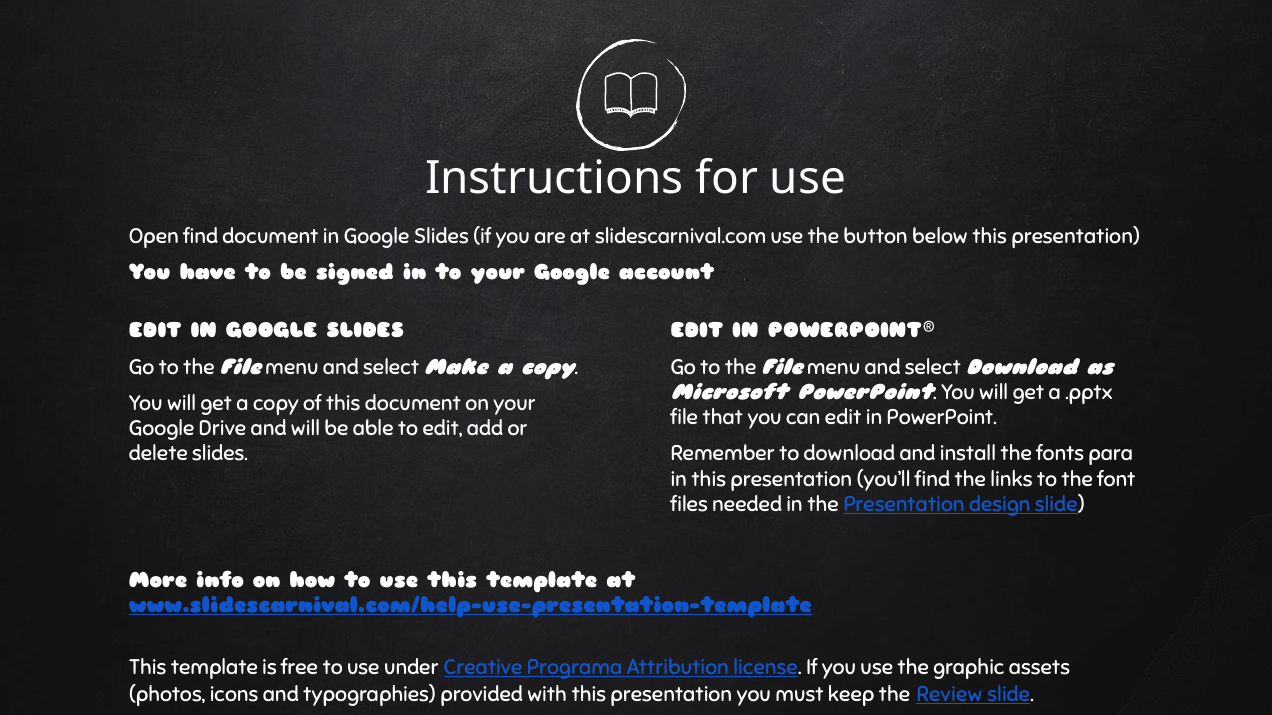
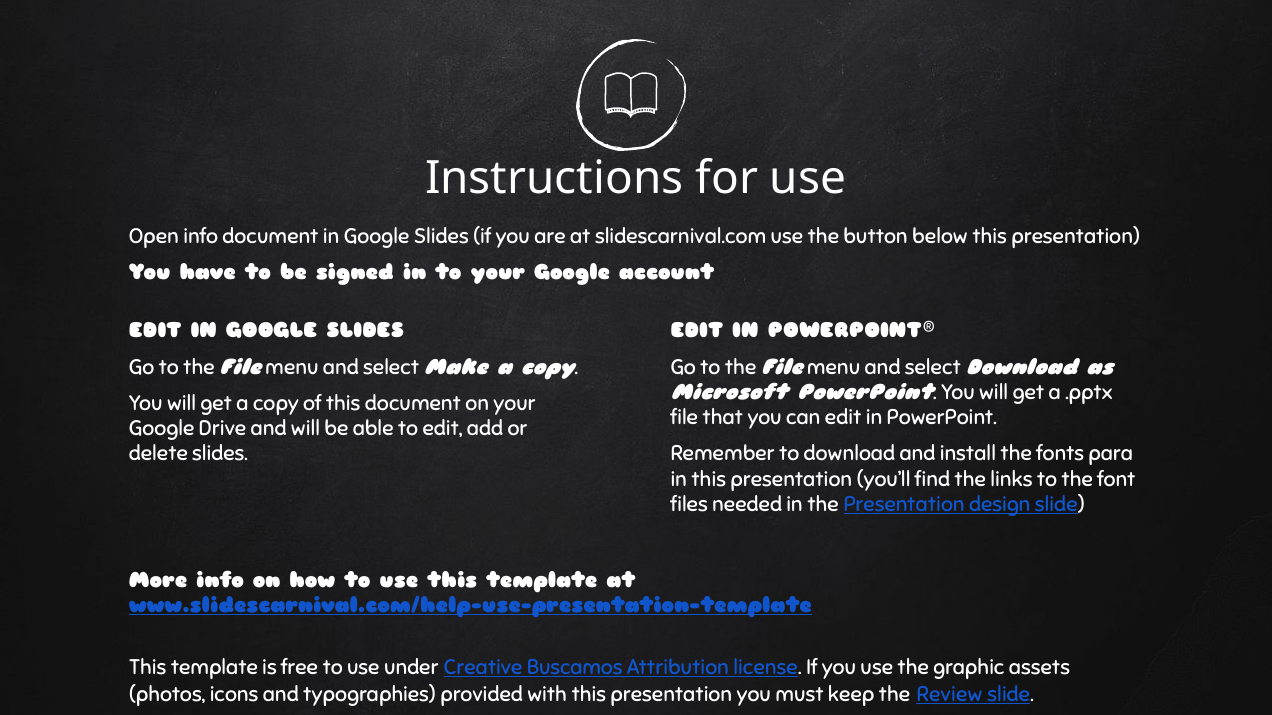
Open find: find -> info
Programa: Programa -> Buscamos
